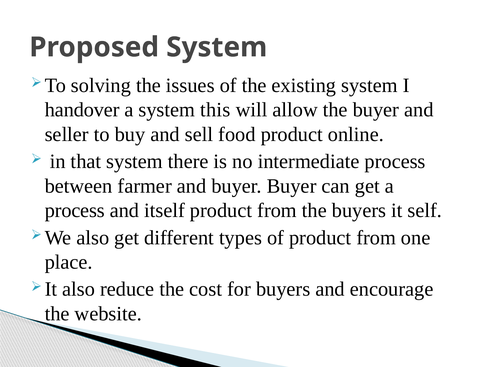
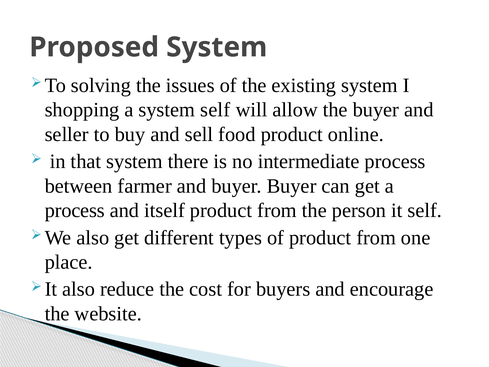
handover: handover -> shopping
system this: this -> self
the buyers: buyers -> person
